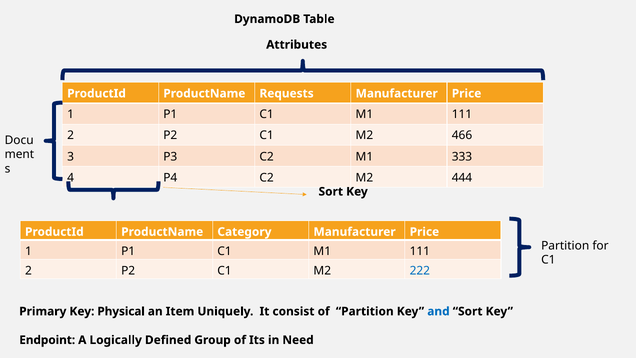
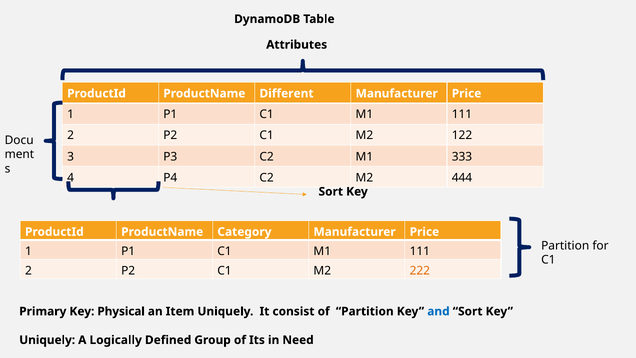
Requests: Requests -> Different
466: 466 -> 122
222 colour: blue -> orange
Endpoint at (47, 340): Endpoint -> Uniquely
